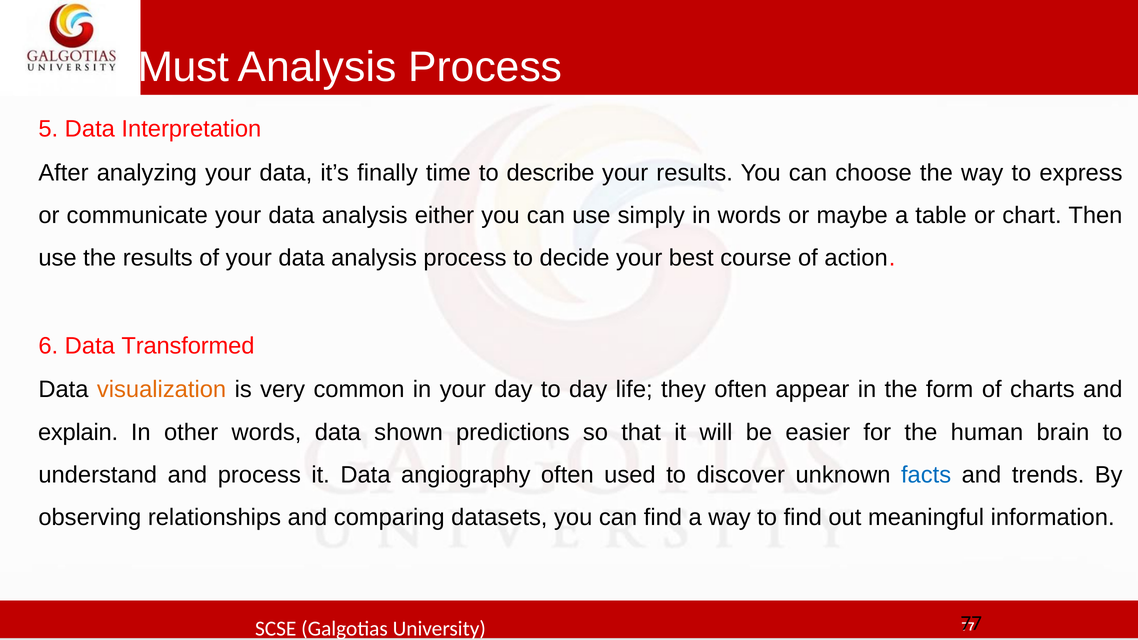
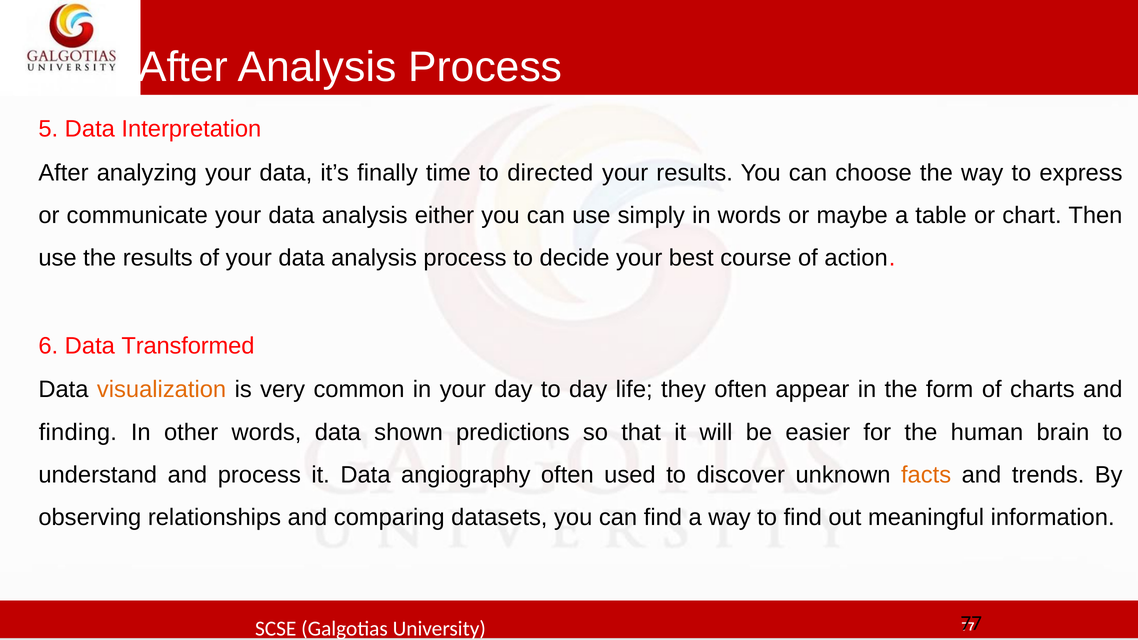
Must at (183, 67): Must -> After
describe: describe -> directed
explain: explain -> finding
facts colour: blue -> orange
